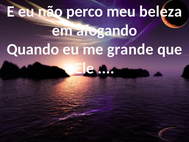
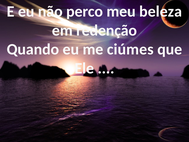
afogando: afogando -> redenção
grande: grande -> ciúmes
